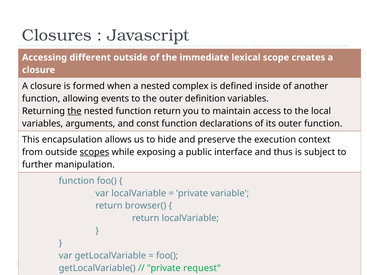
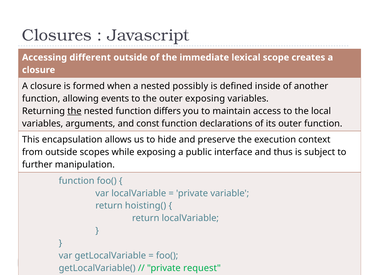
complex: complex -> possibly
outer definition: definition -> exposing
function return: return -> differs
scopes underline: present -> none
browser(: browser( -> hoisting(
